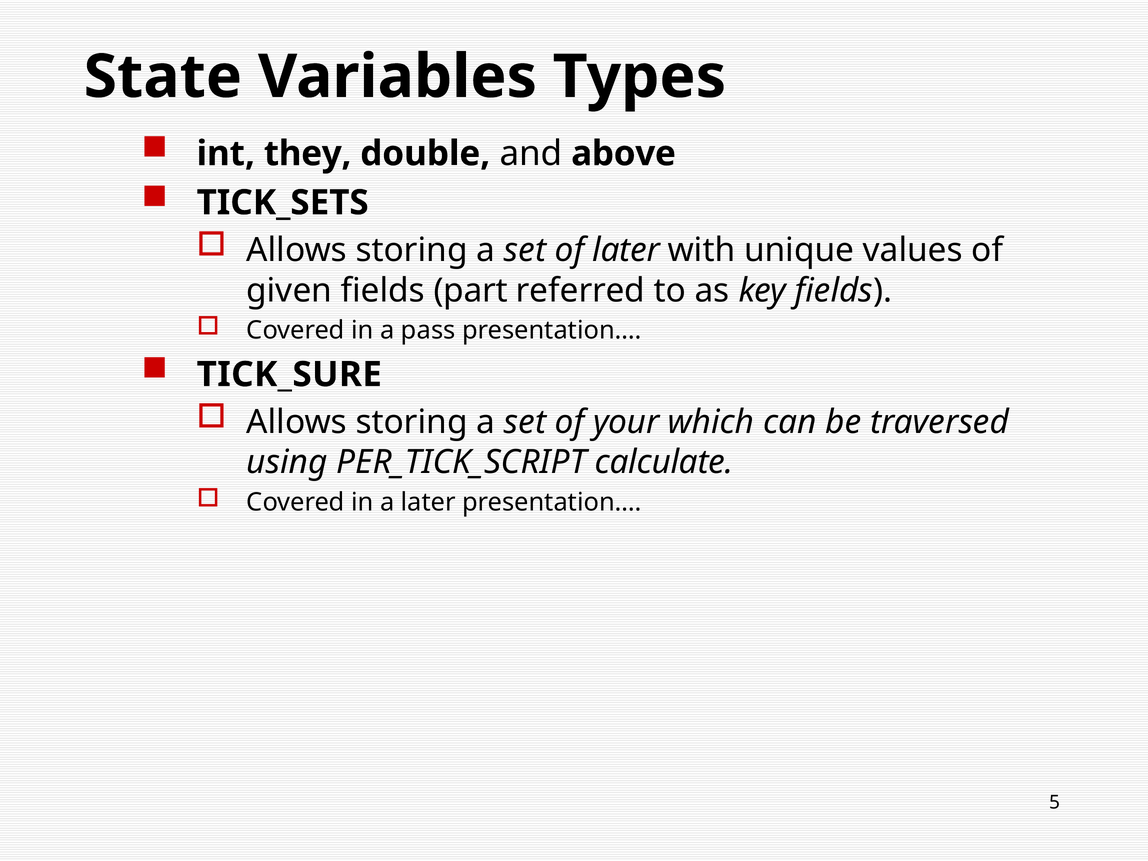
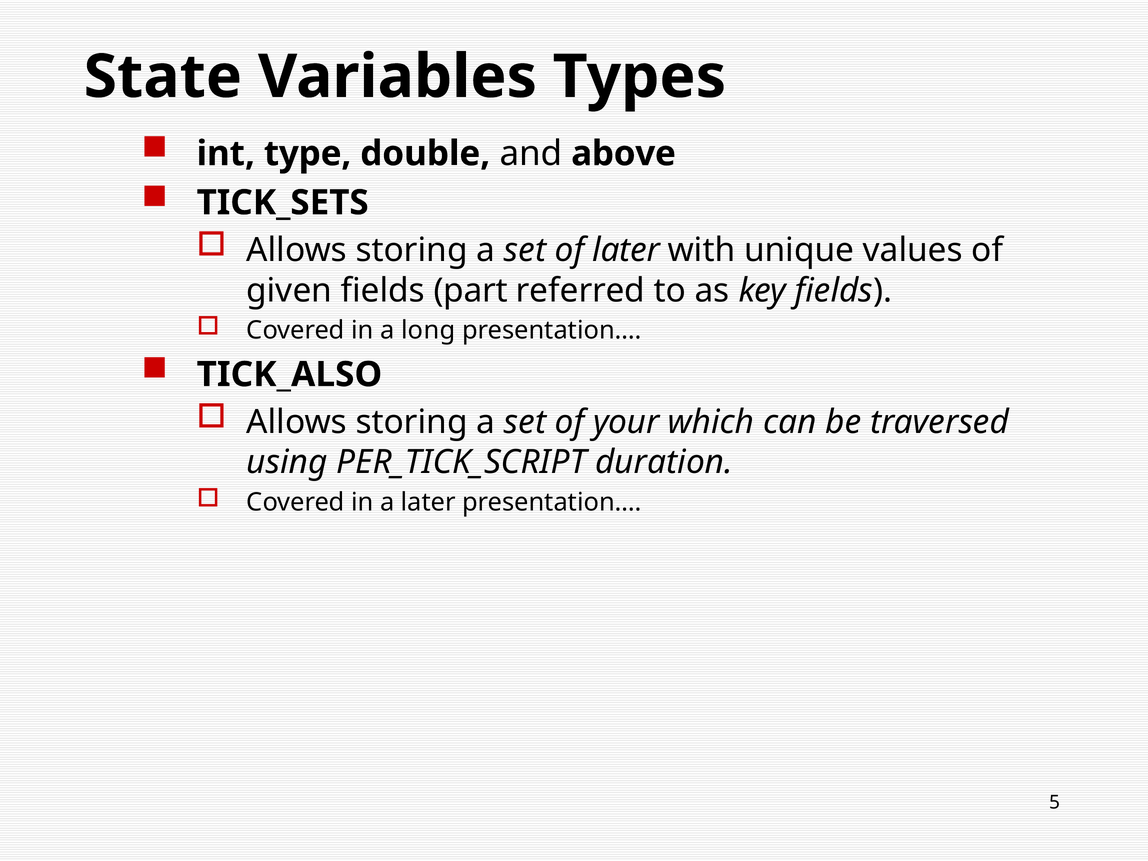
they: they -> type
pass: pass -> long
TICK_SURE: TICK_SURE -> TICK_ALSO
calculate: calculate -> duration
